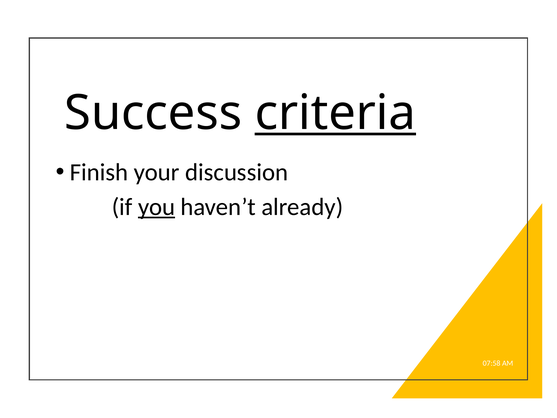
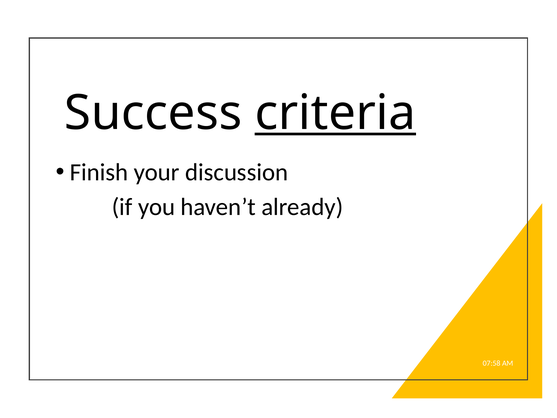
you underline: present -> none
